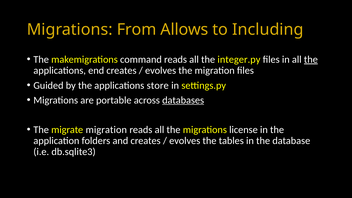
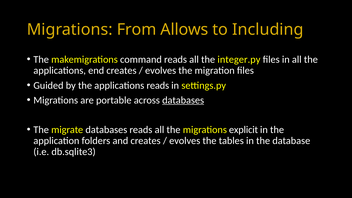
the at (311, 60) underline: present -> none
applications store: store -> reads
migrate migration: migration -> databases
license: license -> explicit
